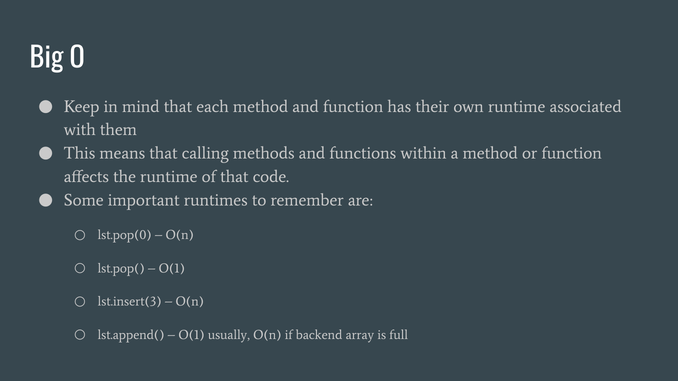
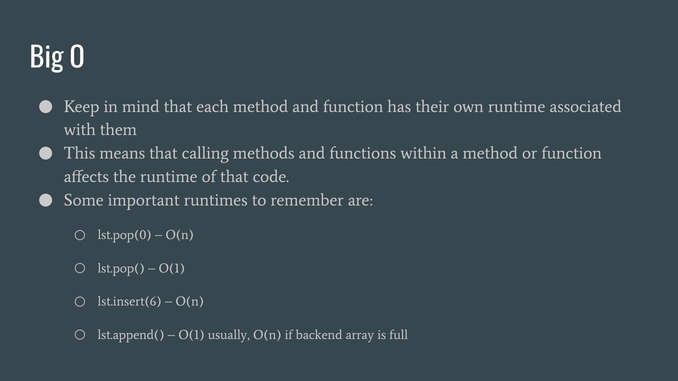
lst.insert(3: lst.insert(3 -> lst.insert(6
